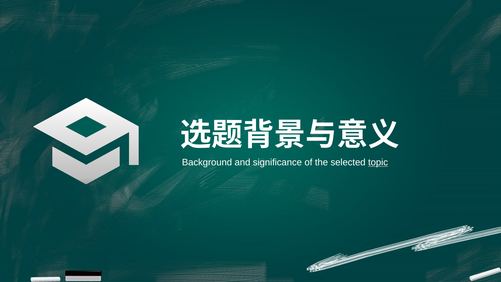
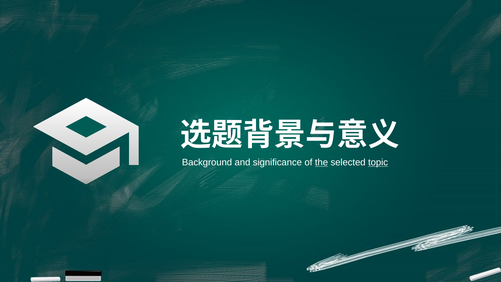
the underline: none -> present
